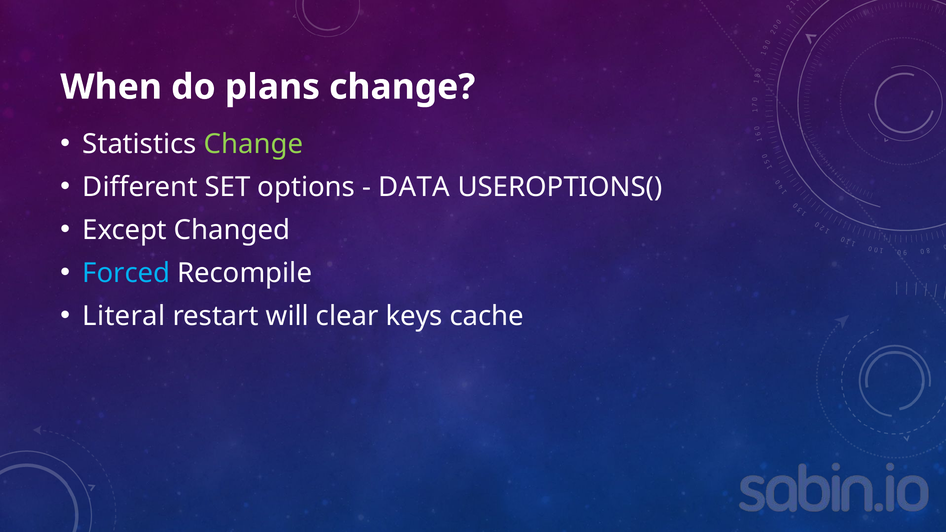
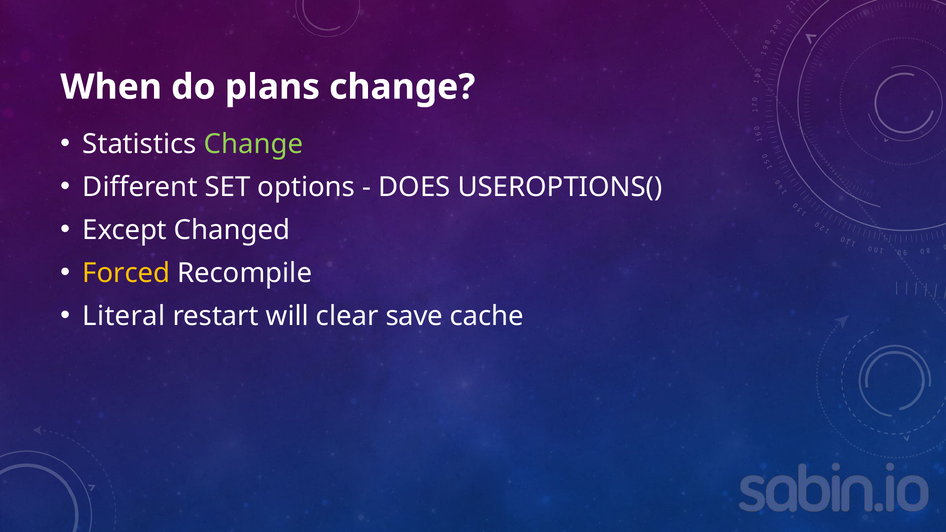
DATA: DATA -> DOES
Forced colour: light blue -> yellow
keys: keys -> save
